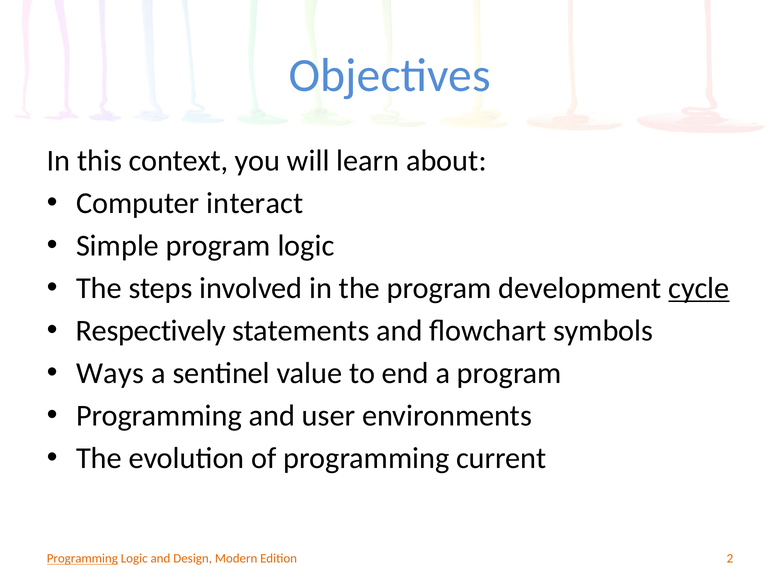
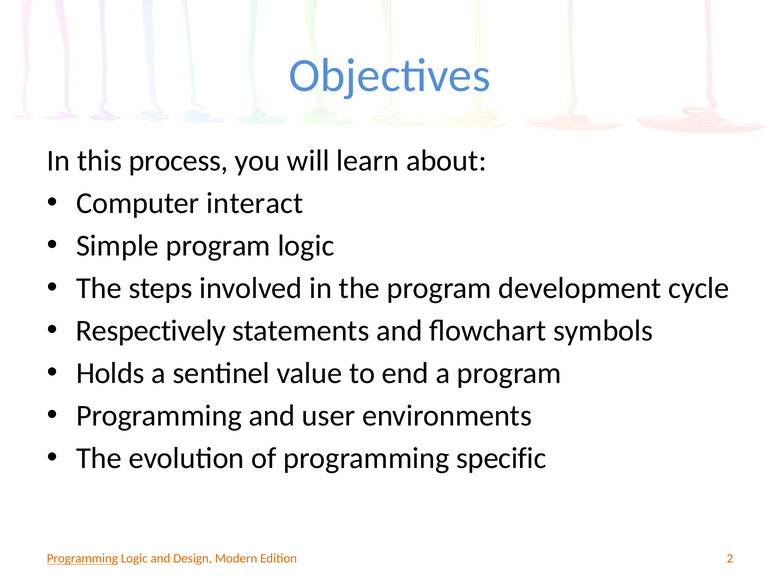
context: context -> process
cycle underline: present -> none
Ways: Ways -> Holds
current: current -> specific
